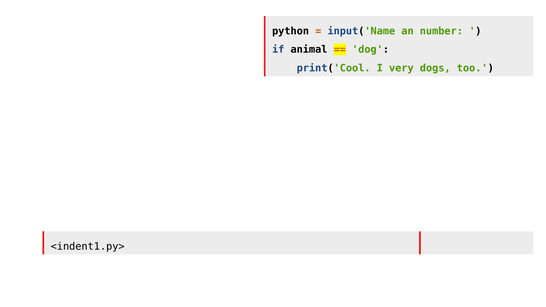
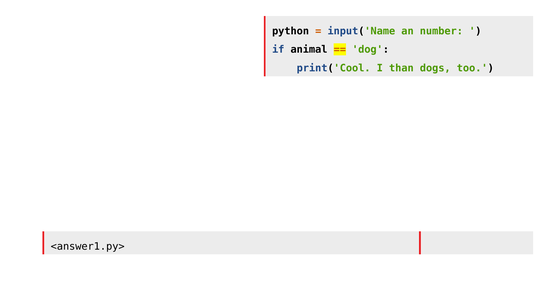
very: very -> than
<indent1.py>: <indent1.py> -> <answer1.py>
